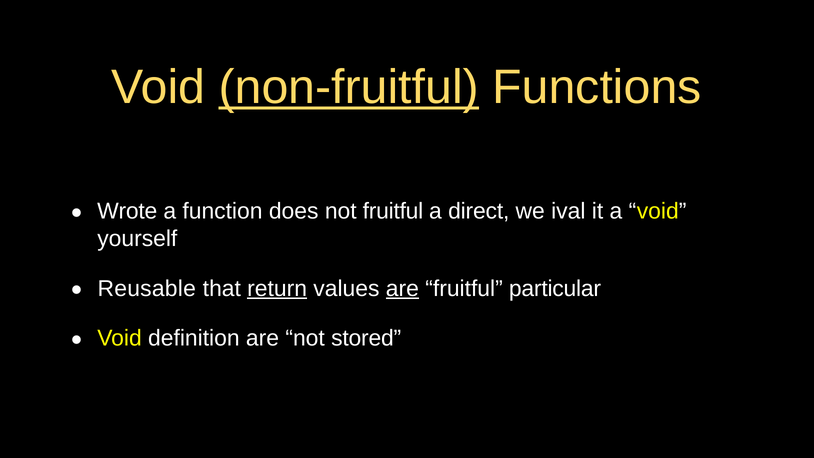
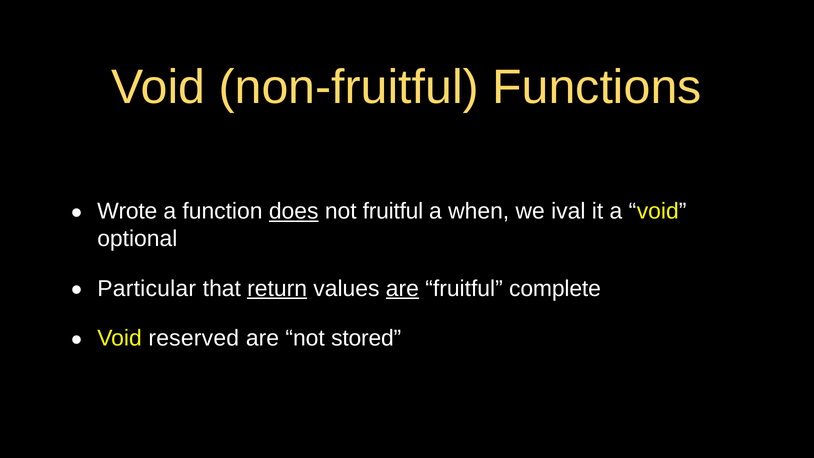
non-fruitful underline: present -> none
does underline: none -> present
direct: direct -> when
yourself: yourself -> optional
Reusable: Reusable -> Particular
particular: particular -> complete
definition: definition -> reserved
